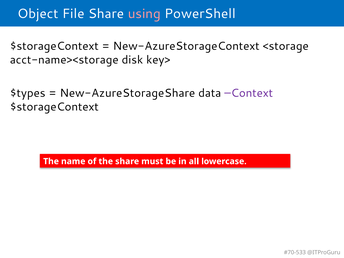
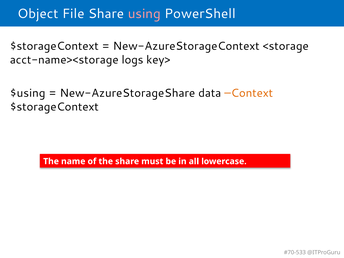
disk: disk -> logs
$types: $types -> $using
Context colour: purple -> orange
